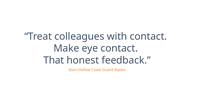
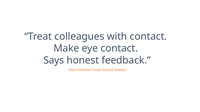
That: That -> Says
